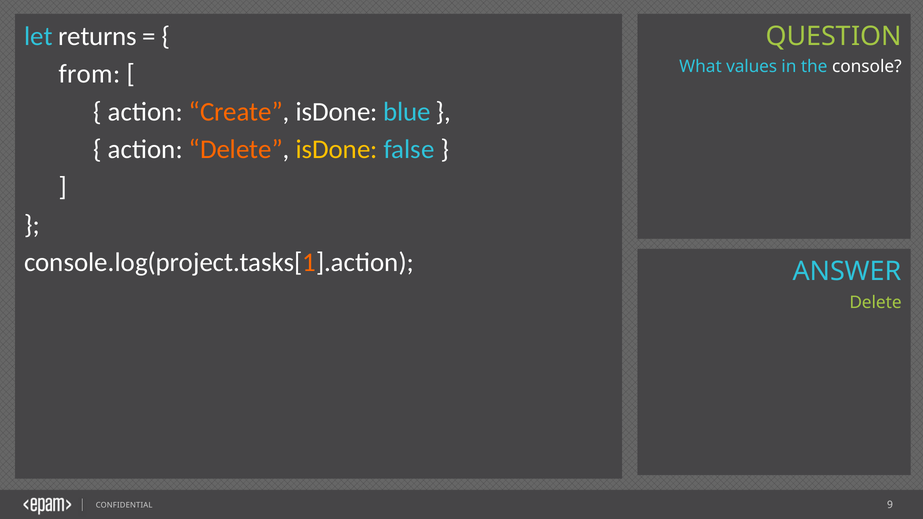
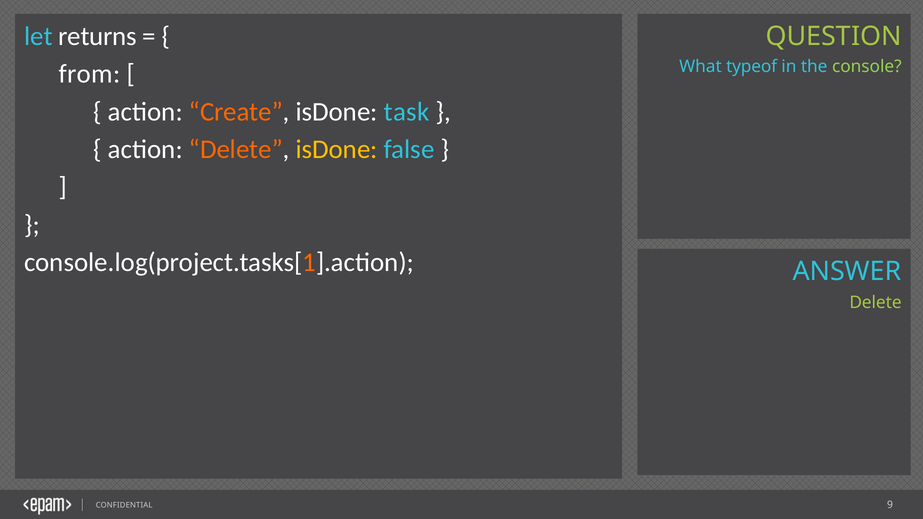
values: values -> typeof
console colour: white -> light green
blue: blue -> task
